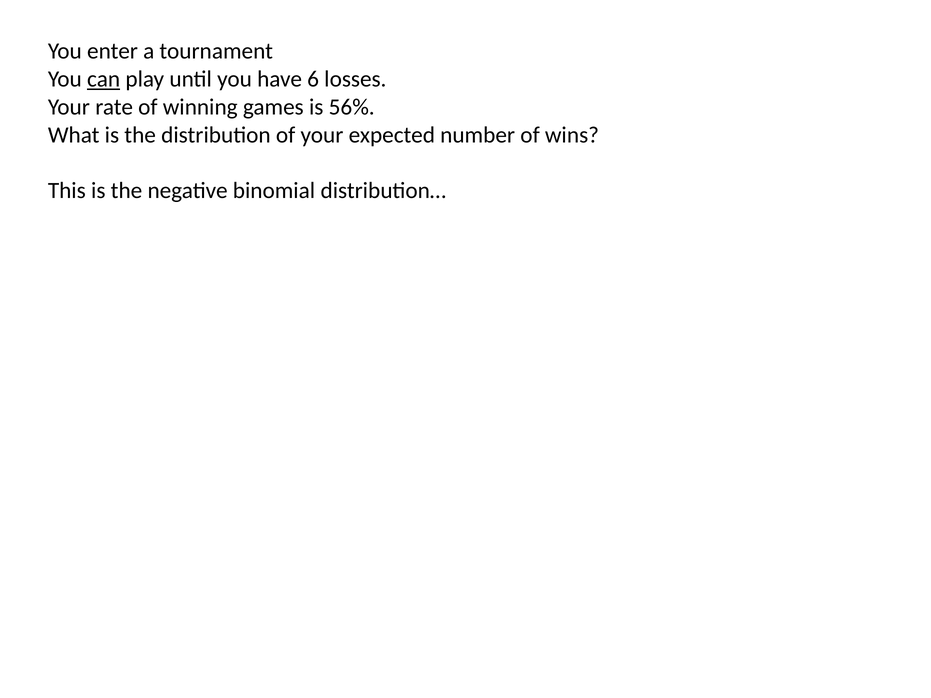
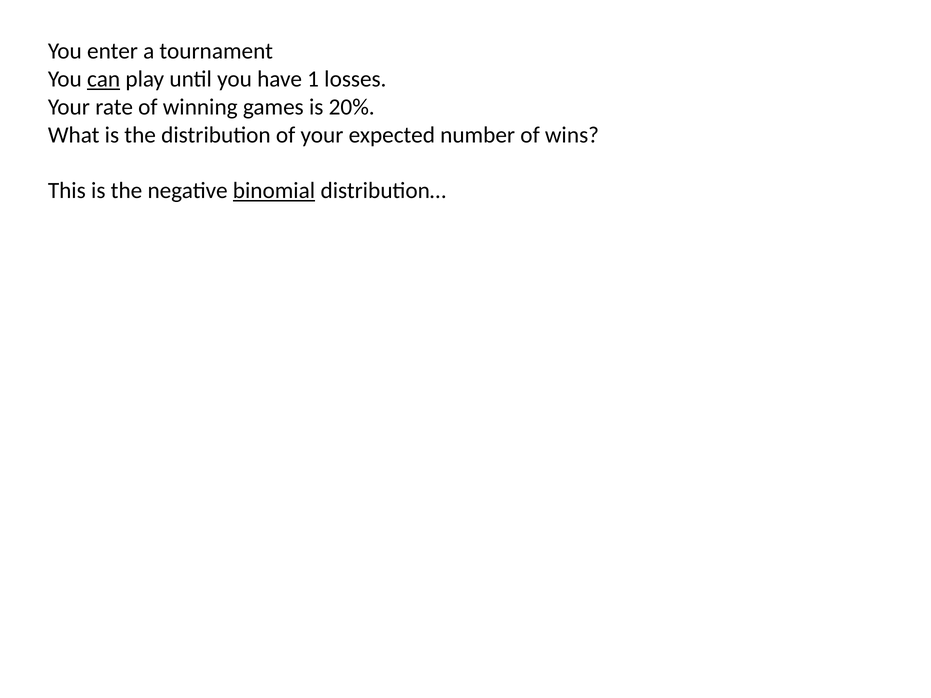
6: 6 -> 1
56%: 56% -> 20%
binomial underline: none -> present
